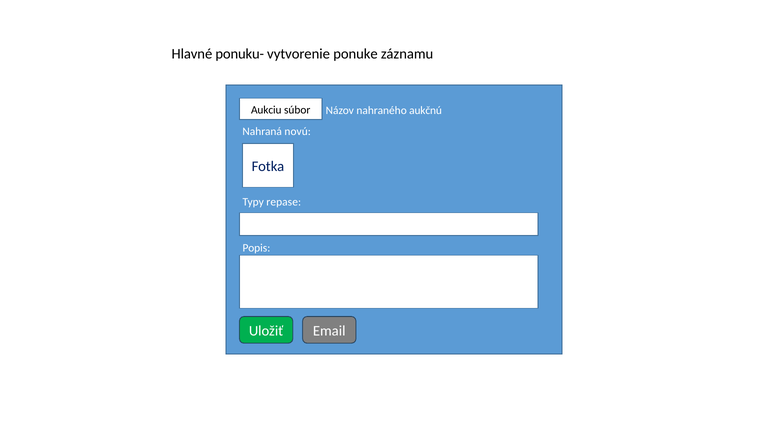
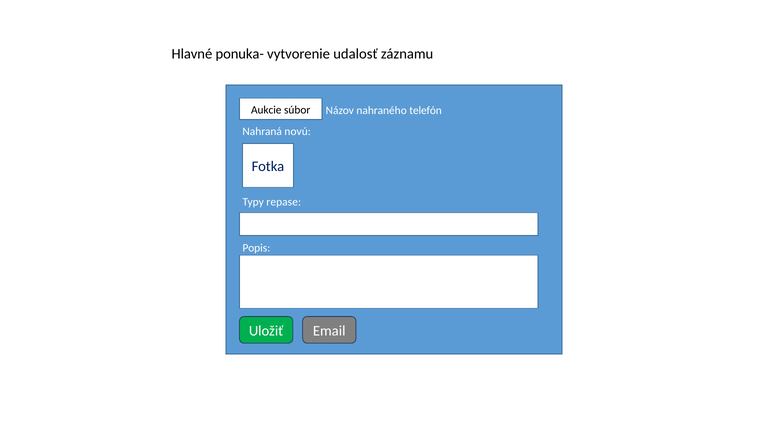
ponuku-: ponuku- -> ponuka-
ponuke: ponuke -> udalosť
Aukciu: Aukciu -> Aukcie
aukčnú: aukčnú -> telefón
